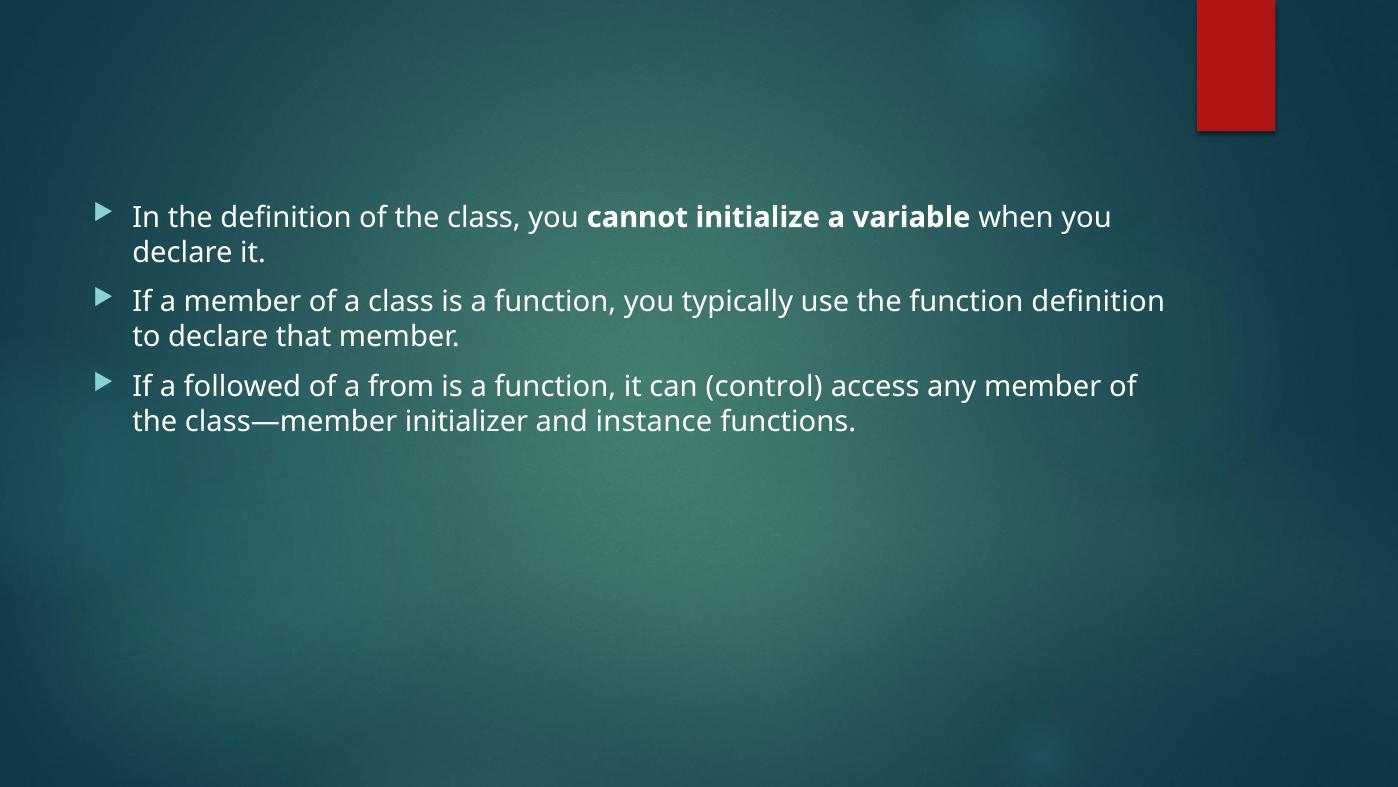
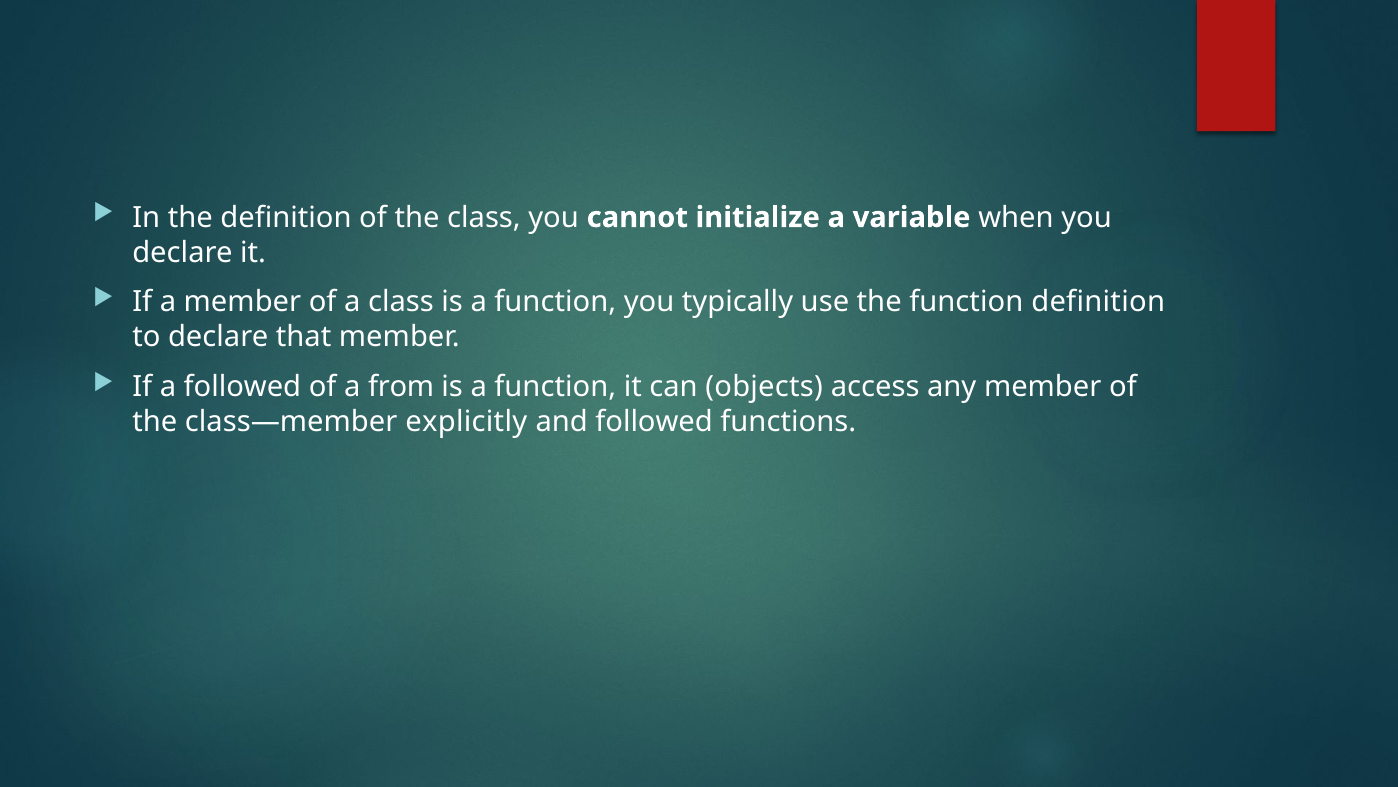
control: control -> objects
initializer: initializer -> explicitly
and instance: instance -> followed
